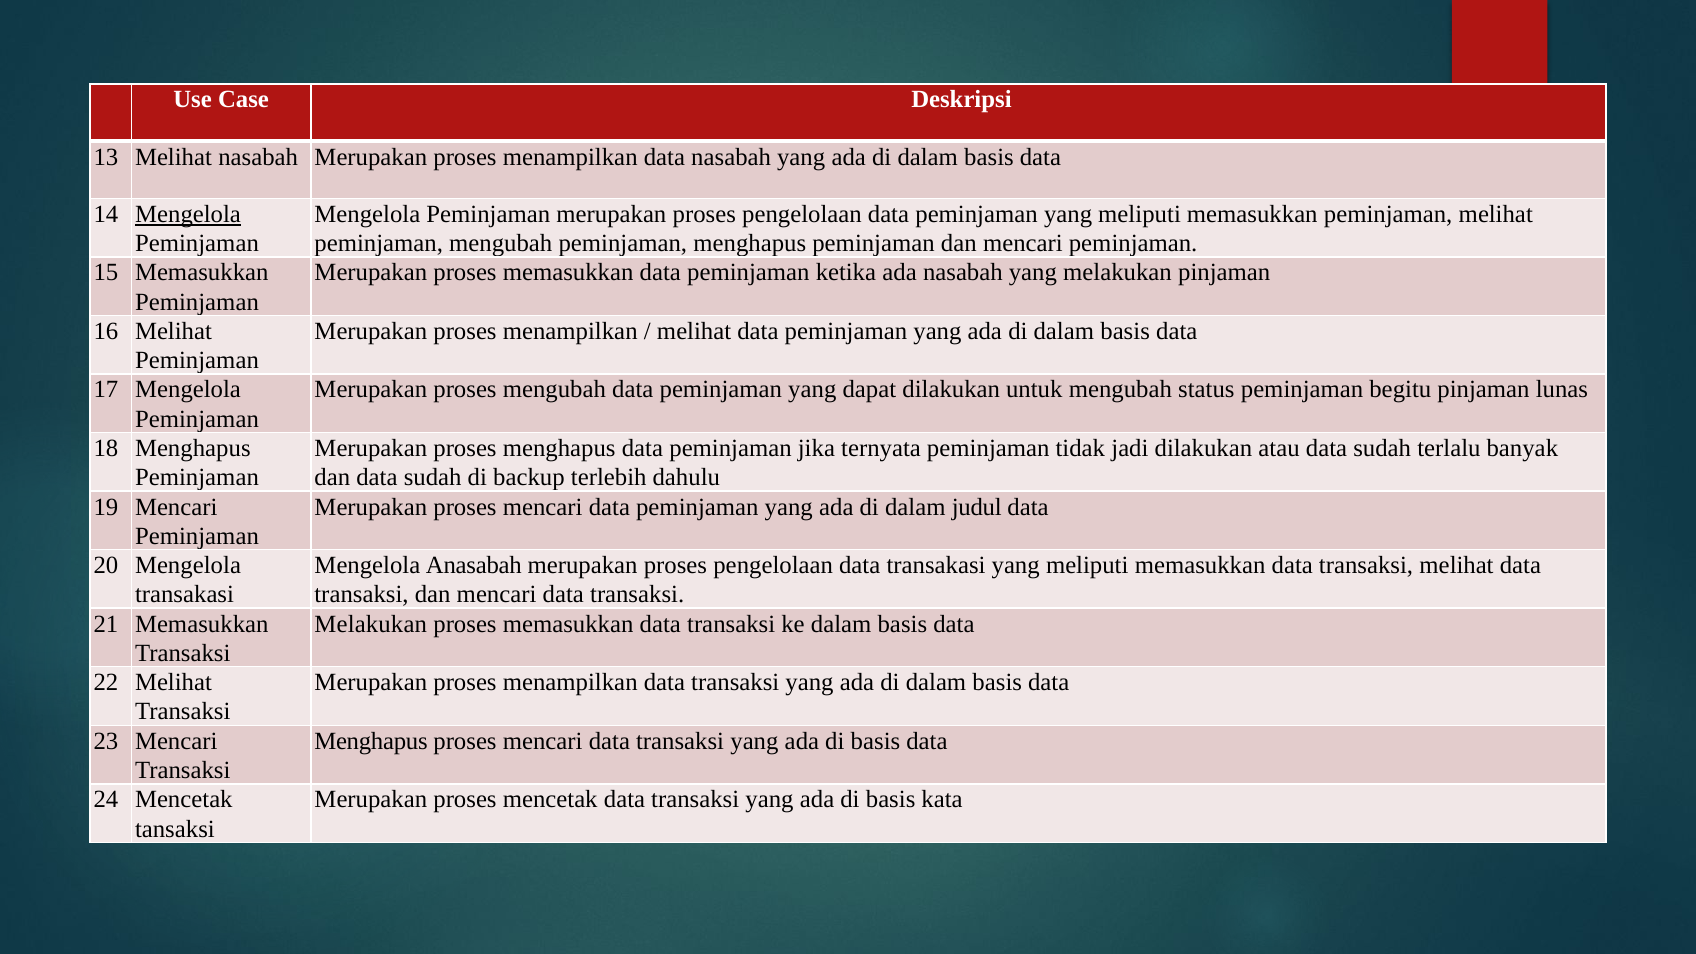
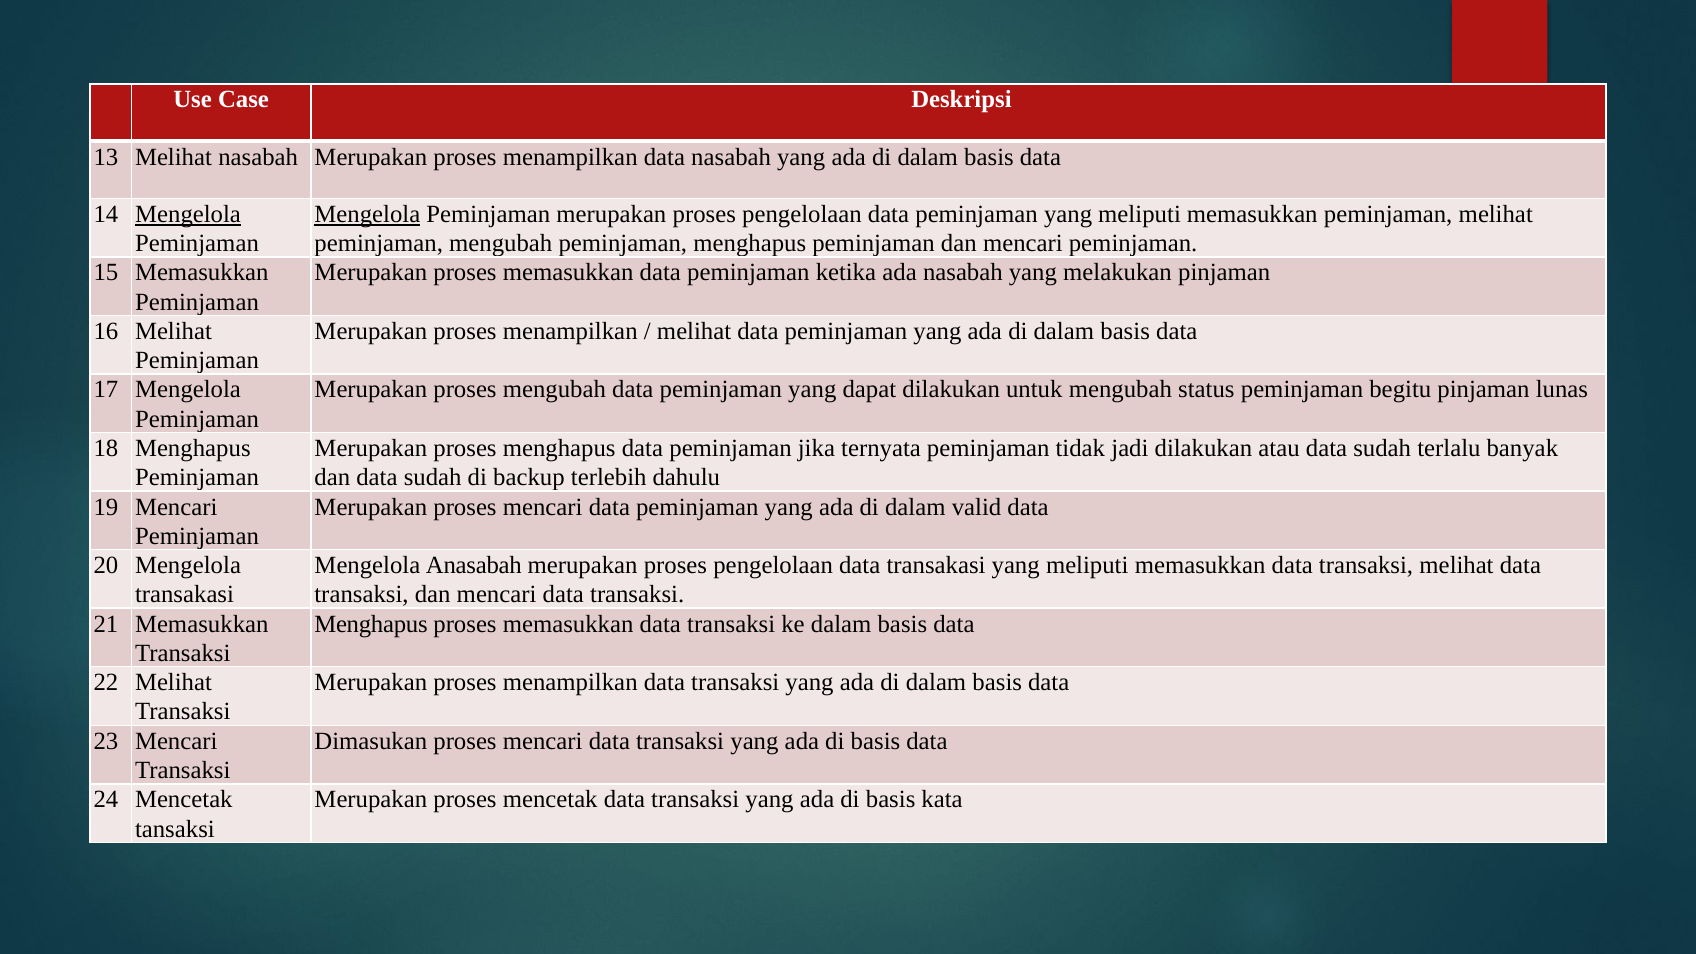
Mengelola at (367, 214) underline: none -> present
judul: judul -> valid
Melakukan at (371, 624): Melakukan -> Menghapus
Menghapus at (371, 741): Menghapus -> Dimasukan
